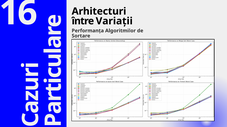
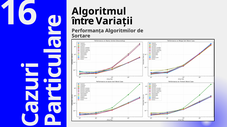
Arhitecturi: Arhitecturi -> Algoritmul
